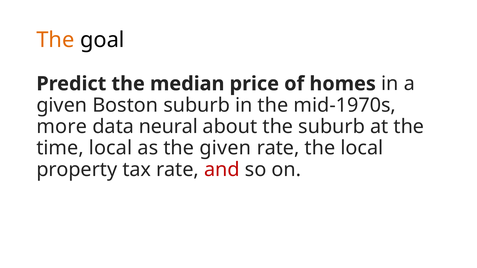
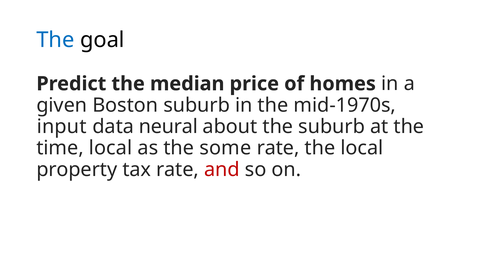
The at (55, 40) colour: orange -> blue
more: more -> input
the given: given -> some
